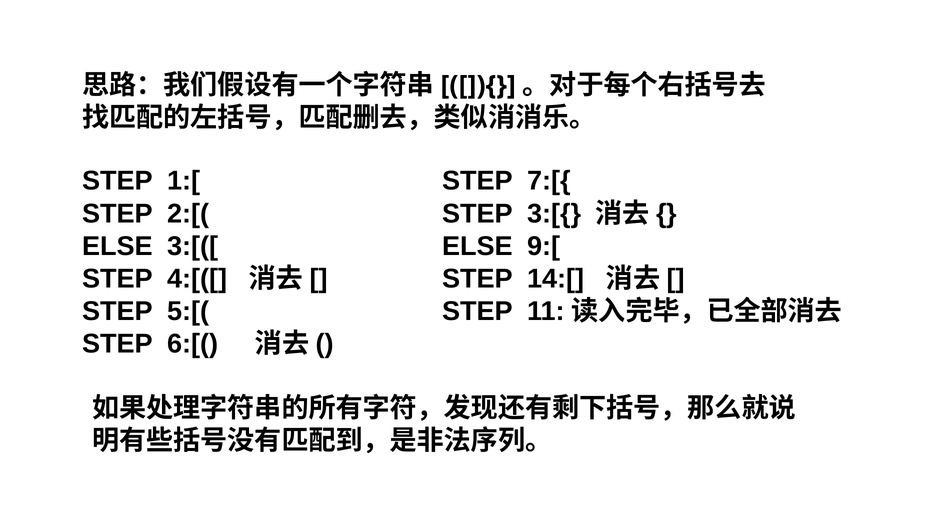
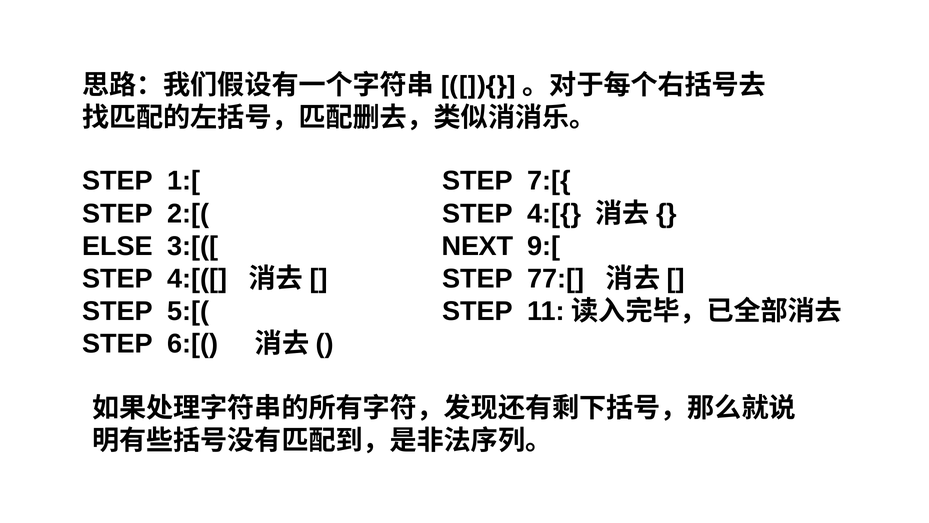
3:[{: 3:[{ -> 4:[{
ELSE at (477, 246): ELSE -> NEXT
14:[: 14:[ -> 77:[
